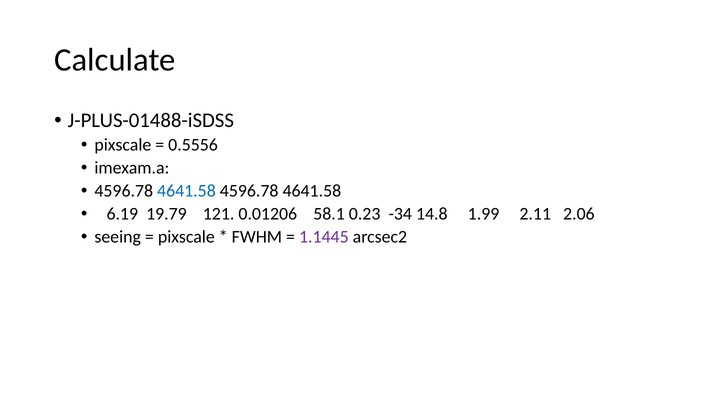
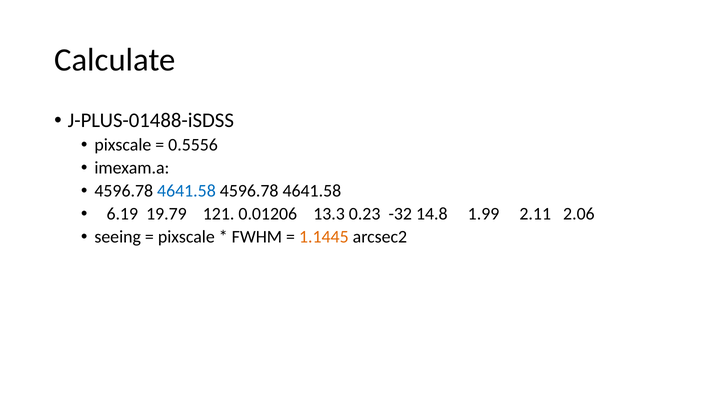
58.1: 58.1 -> 13.3
-34: -34 -> -32
1.1445 colour: purple -> orange
